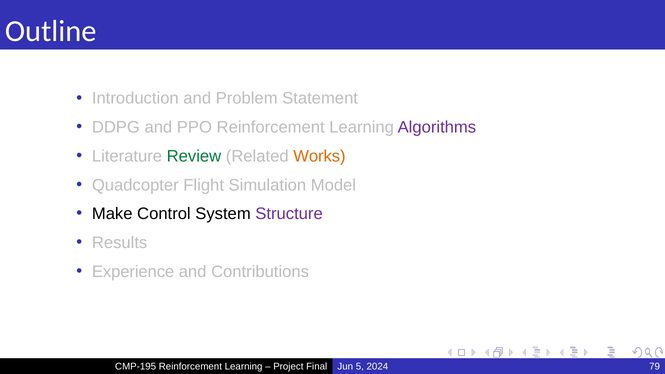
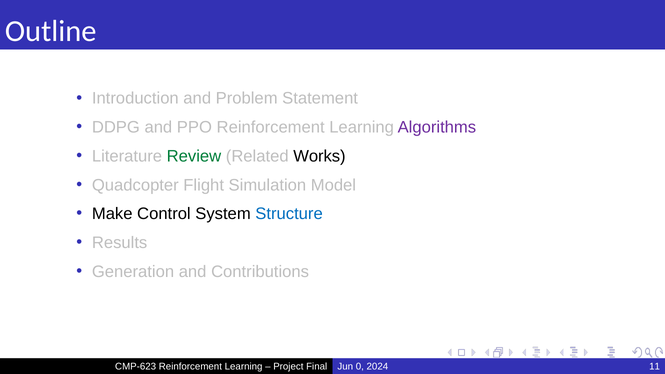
Works colour: orange -> black
Structure colour: purple -> blue
Experience: Experience -> Generation
CMP-195: CMP-195 -> CMP-623
5: 5 -> 0
79: 79 -> 11
